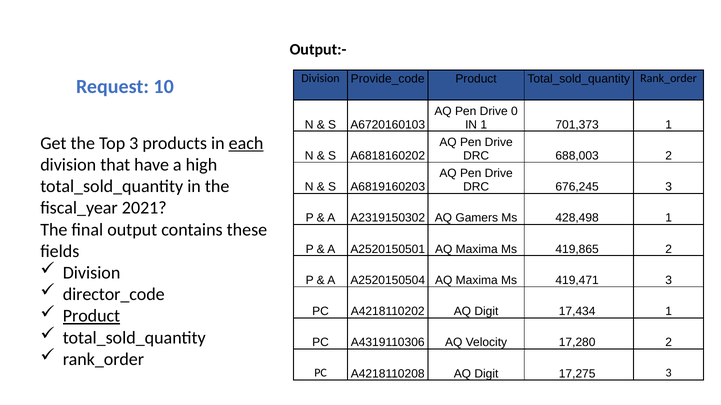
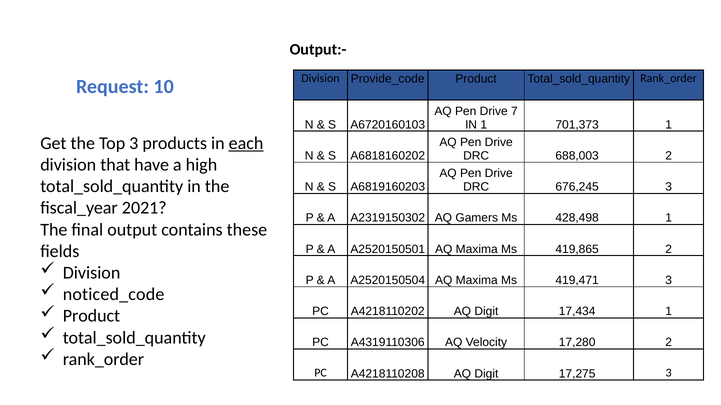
0: 0 -> 7
director_code: director_code -> noticed_code
Product at (91, 316) underline: present -> none
